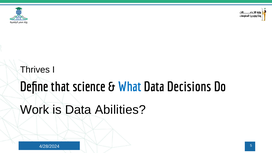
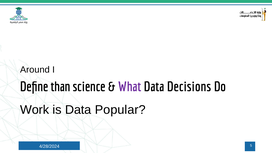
Thrives: Thrives -> Around
that: that -> than
What colour: blue -> purple
Abilities: Abilities -> Popular
